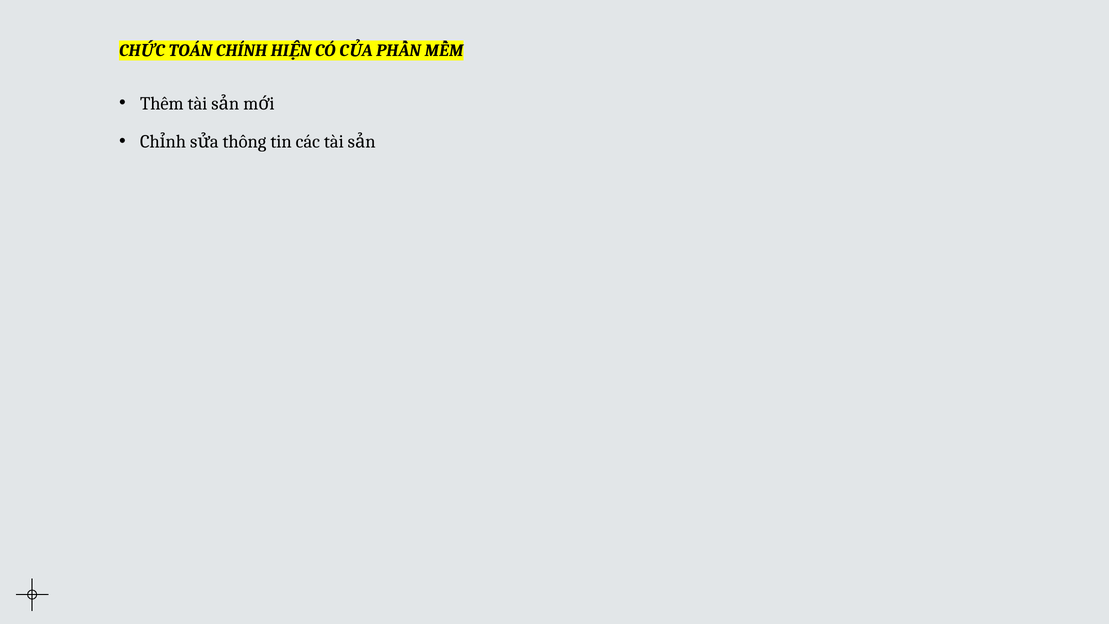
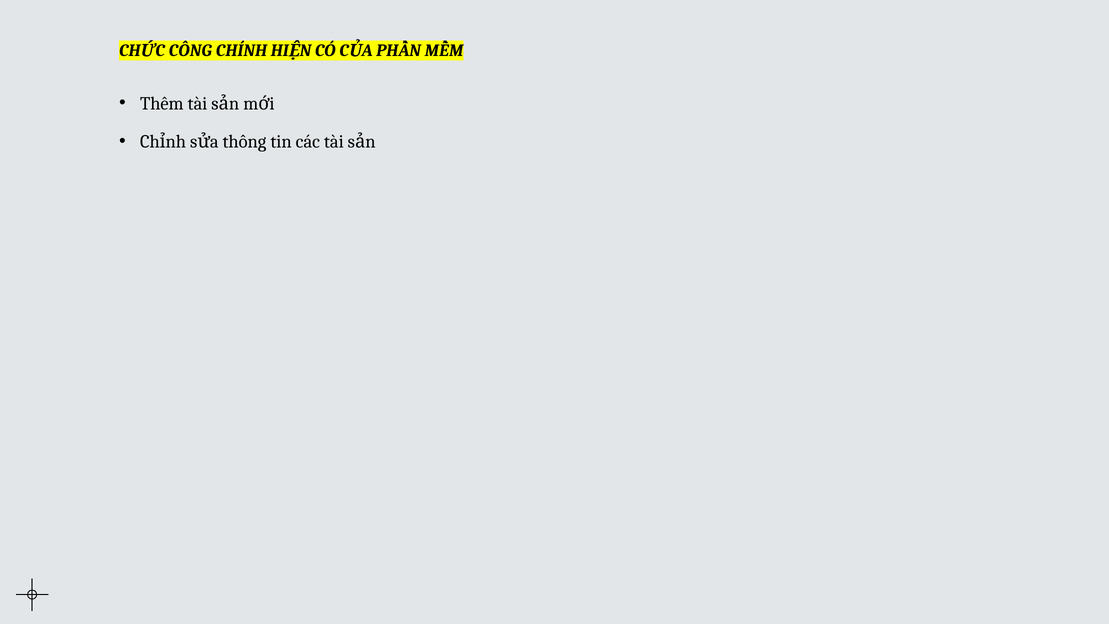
TOÁN: TOÁN -> CÔNG
